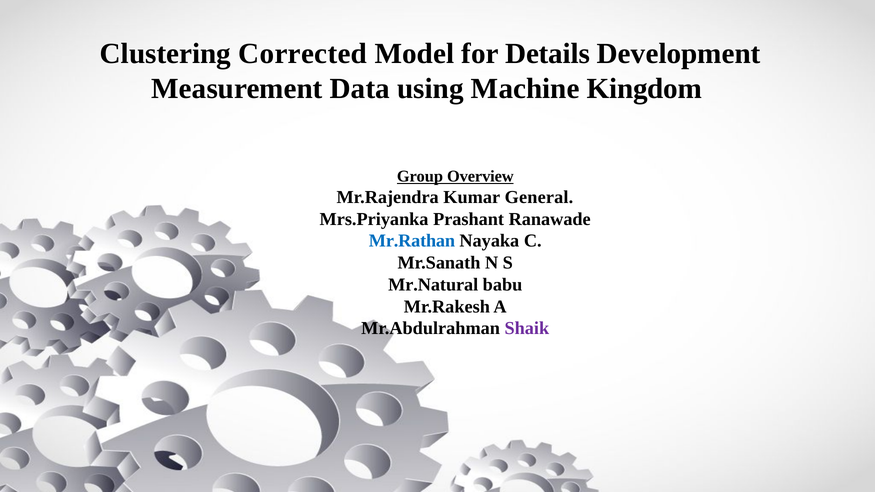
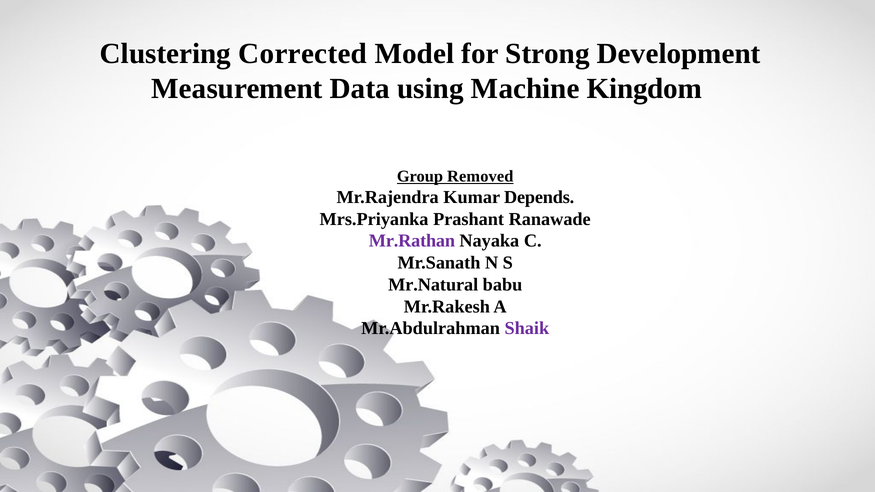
Details: Details -> Strong
Overview: Overview -> Removed
General: General -> Depends
Mr.Rathan colour: blue -> purple
